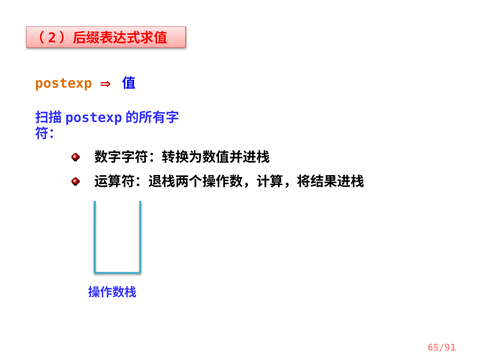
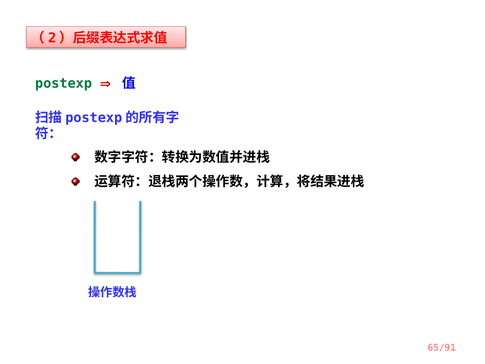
postexp colour: orange -> green
